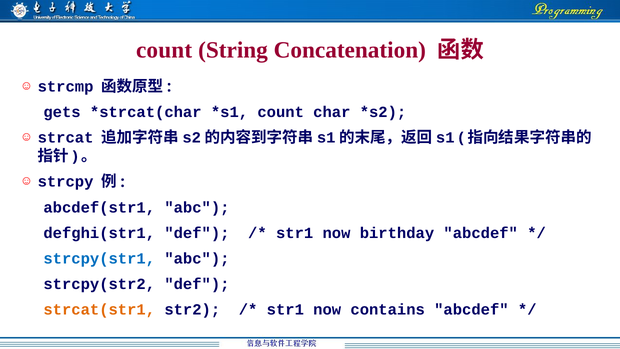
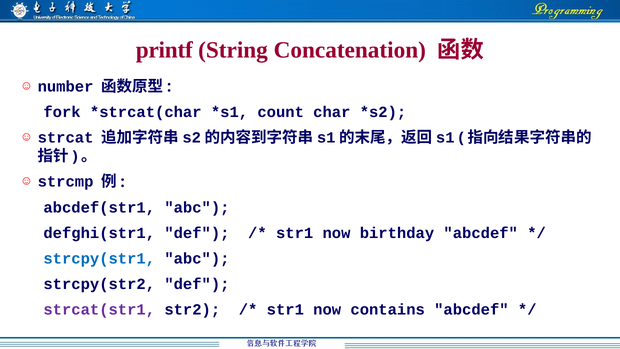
count at (164, 50): count -> printf
strcmp: strcmp -> number
gets: gets -> fork
strcpy: strcpy -> strcmp
strcat(str1 colour: orange -> purple
